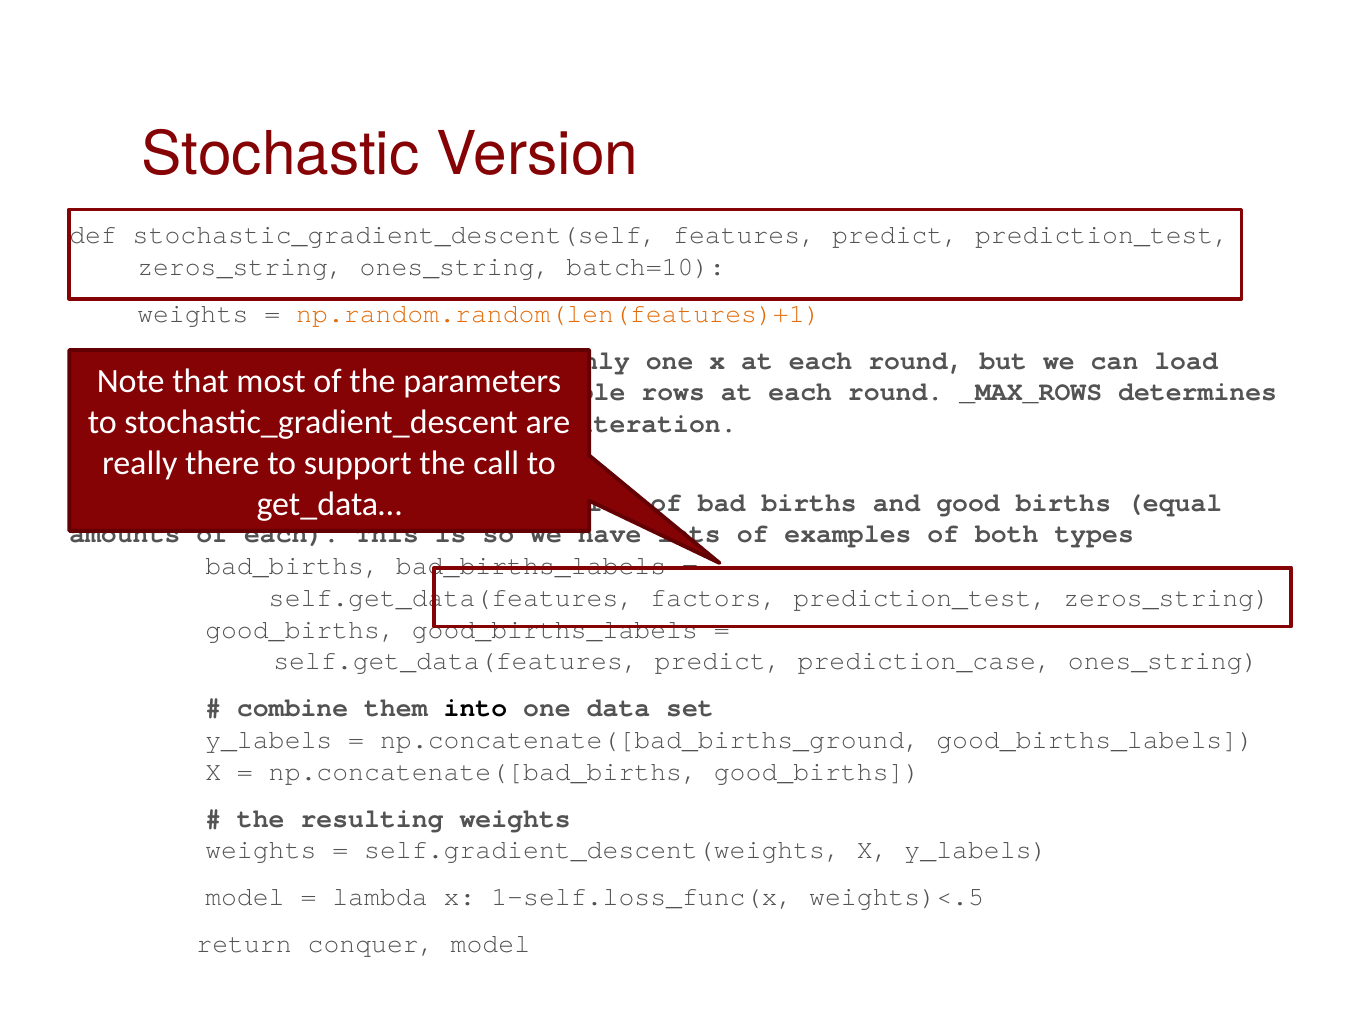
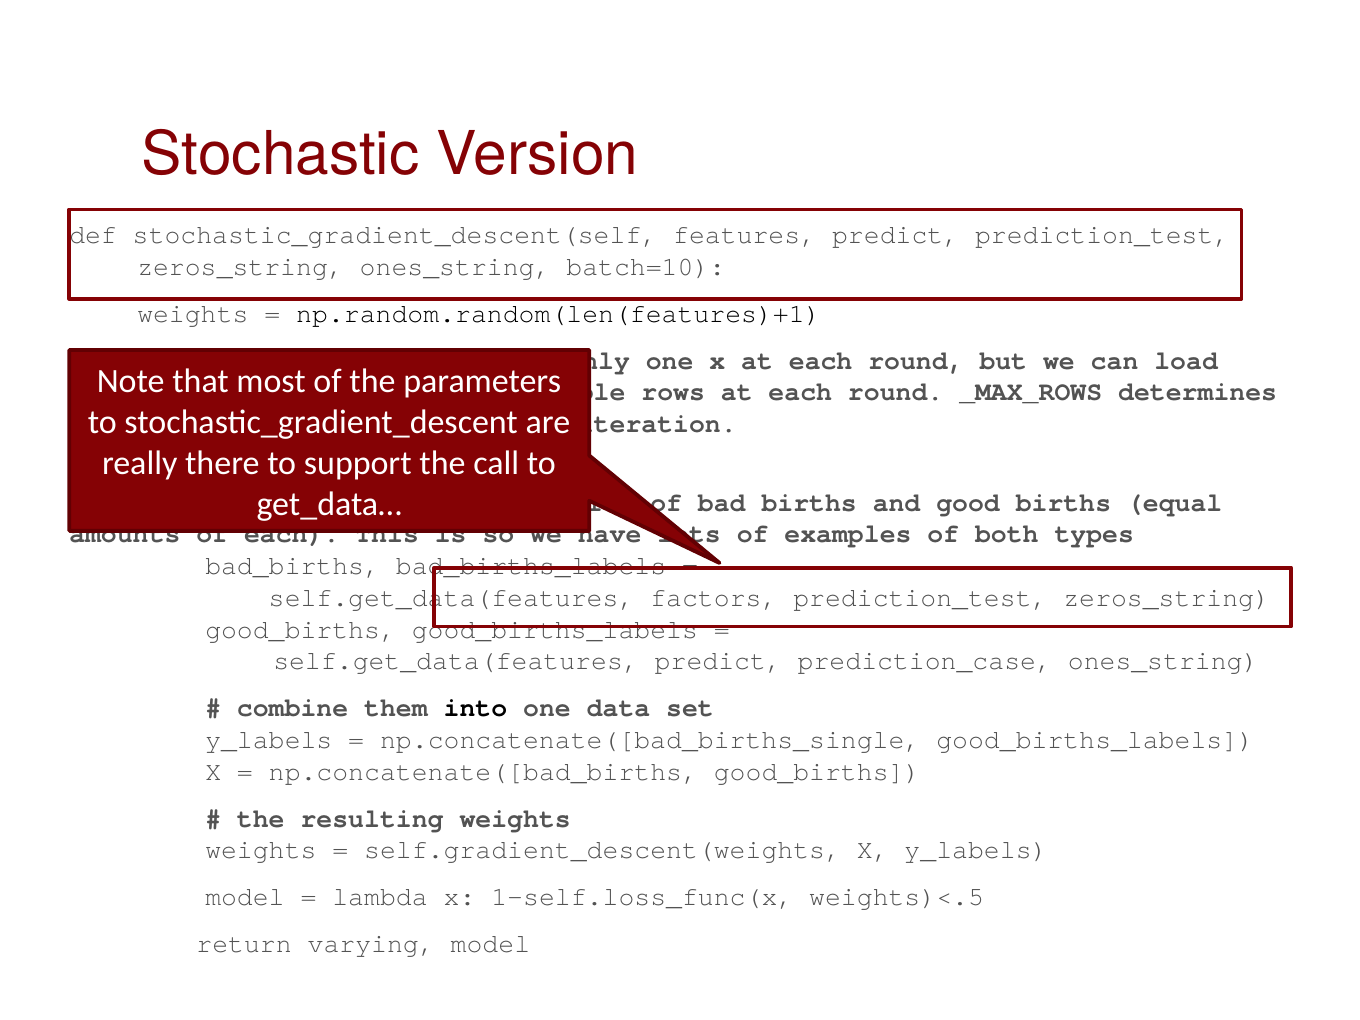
np.random.random(len(features)+1 colour: orange -> black
np.concatenate([bad_births_ground: np.concatenate([bad_births_ground -> np.concatenate([bad_births_single
conquer: conquer -> varying
